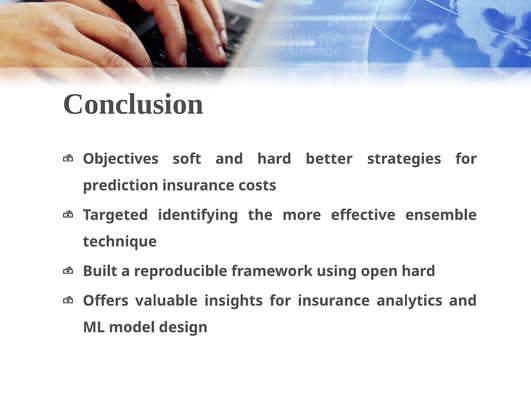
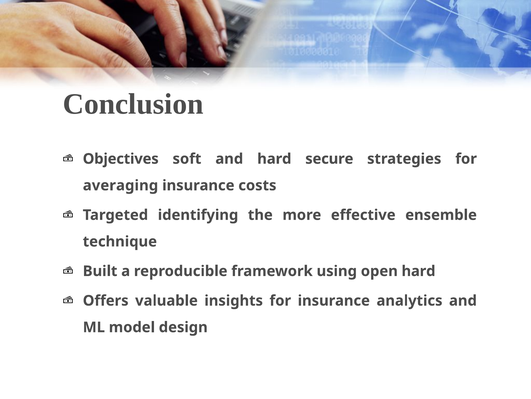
better: better -> secure
prediction: prediction -> averaging
